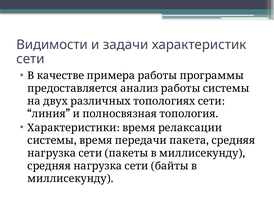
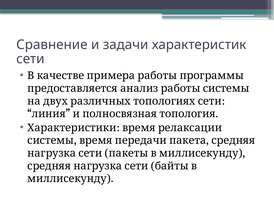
Видимости: Видимости -> Сравнение
